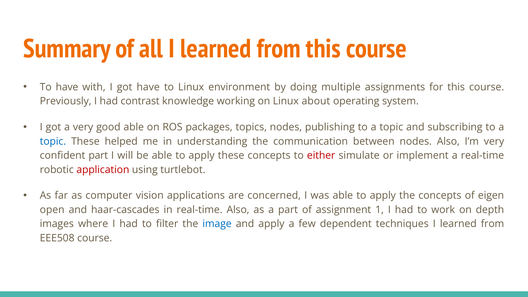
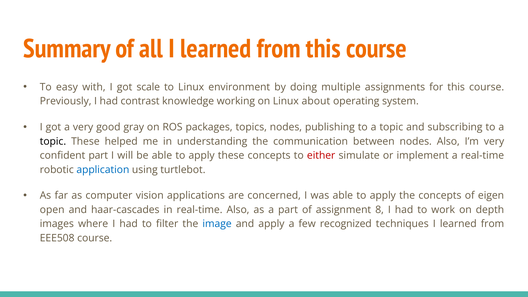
To have: have -> easy
got have: have -> scale
good able: able -> gray
topic at (53, 141) colour: blue -> black
application colour: red -> blue
1: 1 -> 8
dependent: dependent -> recognized
